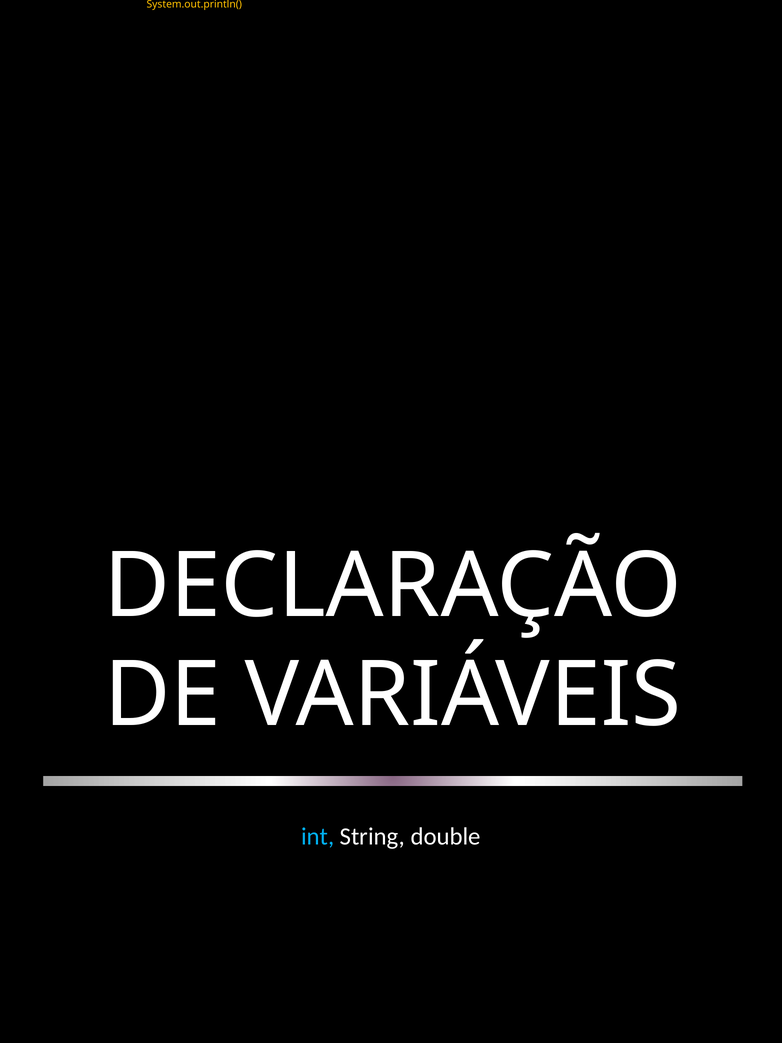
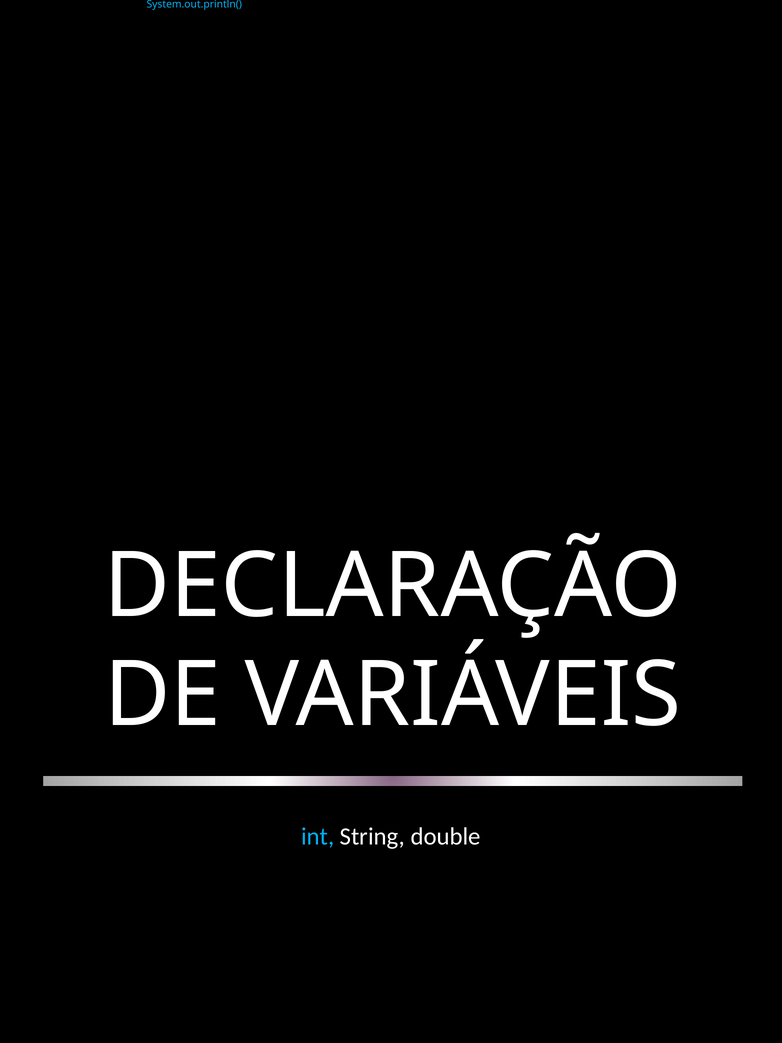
System.out.println( colour: yellow -> light blue
